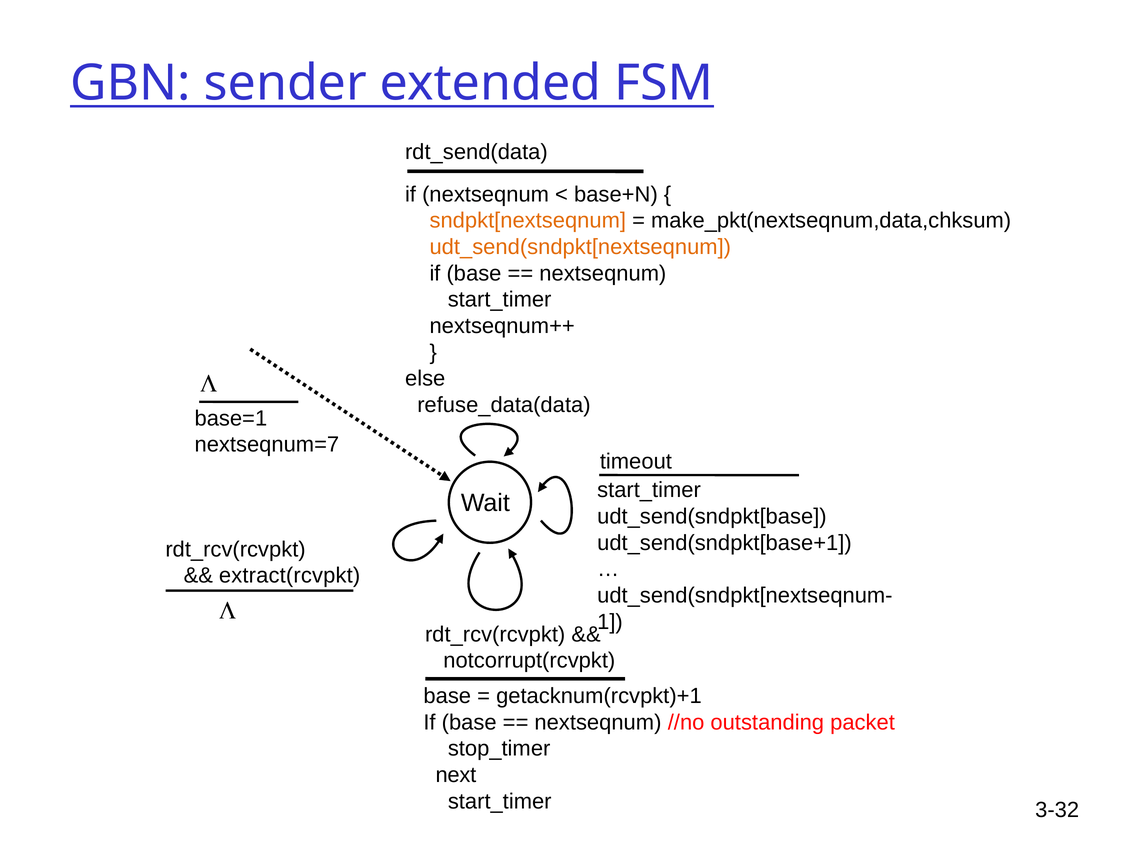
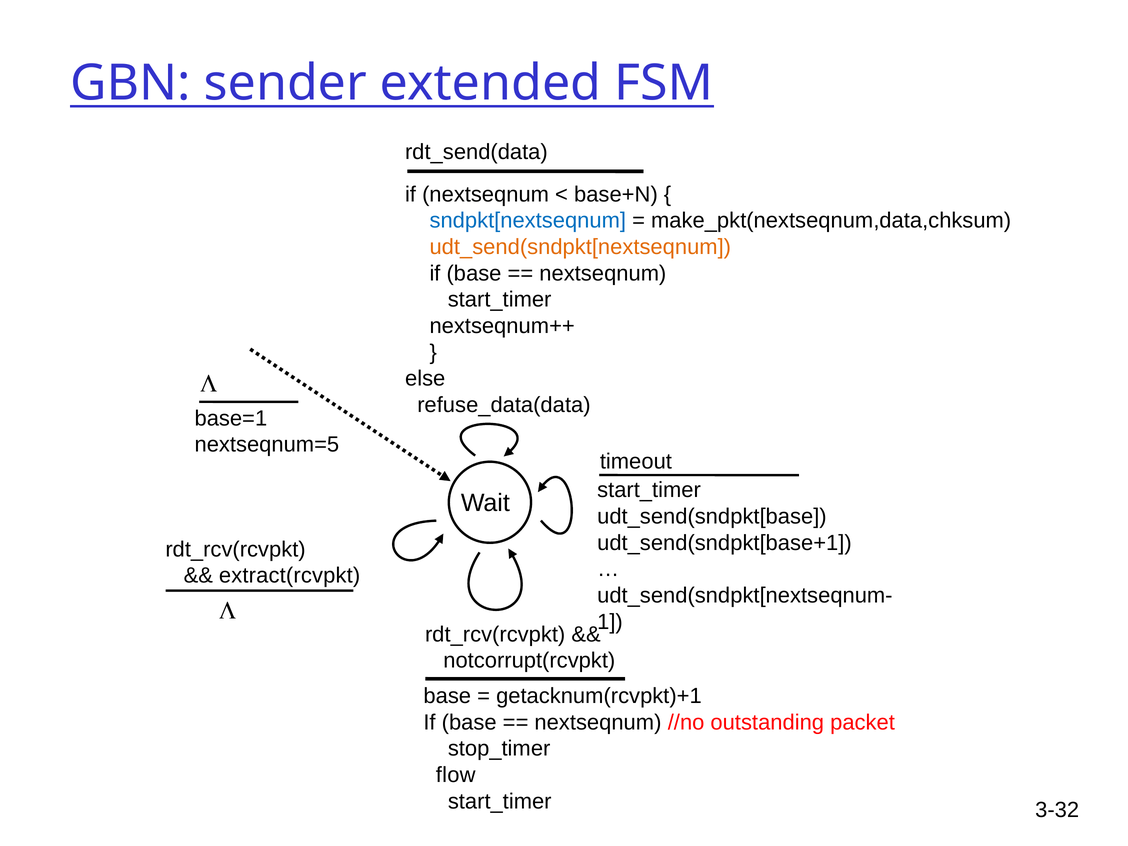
sndpkt[nextseqnum colour: orange -> blue
nextseqnum=7: nextseqnum=7 -> nextseqnum=5
next: next -> flow
